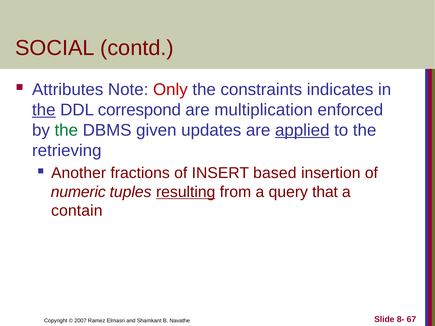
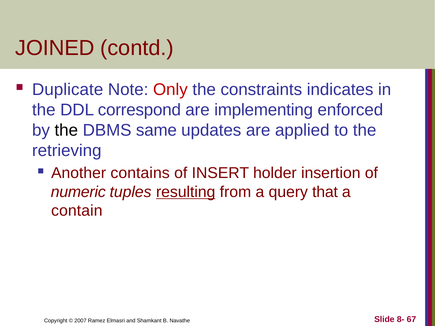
SOCIAL: SOCIAL -> JOINED
Attributes: Attributes -> Duplicate
the at (44, 110) underline: present -> none
multiplication: multiplication -> implementing
the at (66, 130) colour: green -> black
given: given -> same
applied underline: present -> none
fractions: fractions -> contains
based: based -> holder
